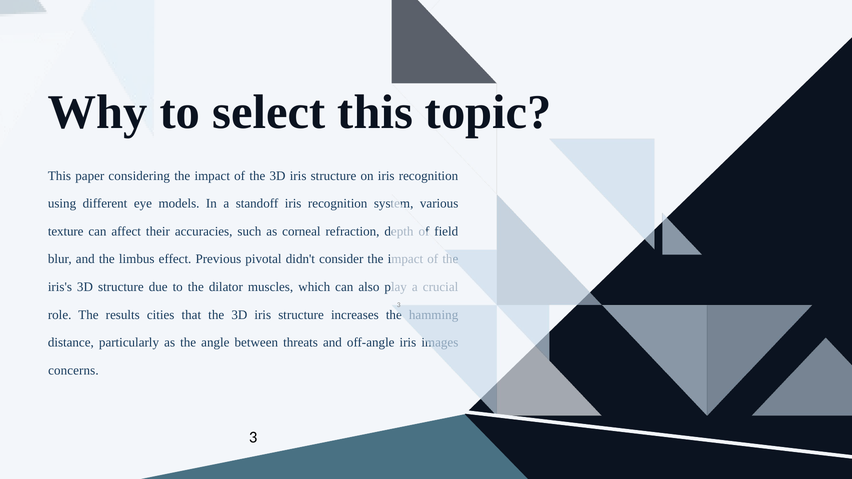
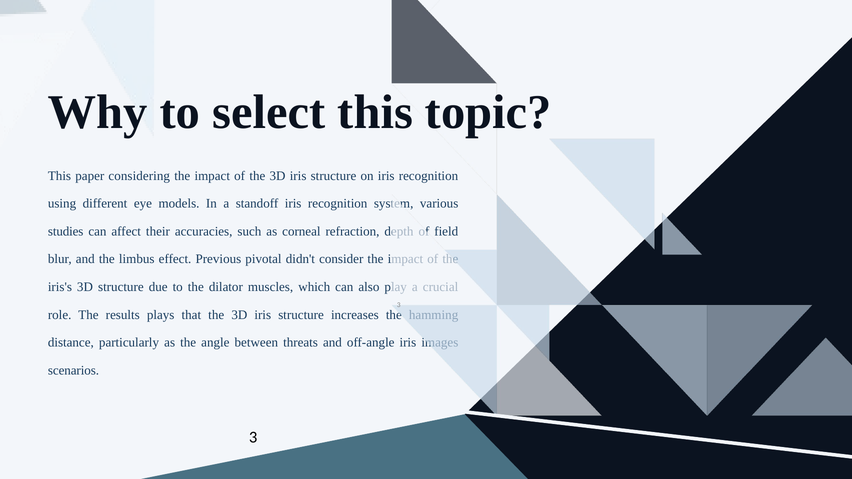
texture: texture -> studies
cities: cities -> plays
concerns: concerns -> scenarios
